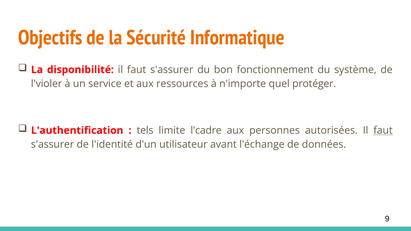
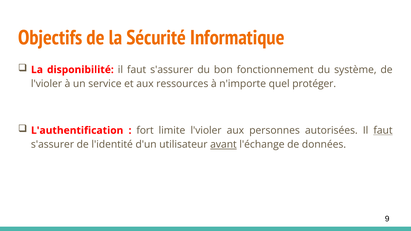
tels: tels -> fort
limite l'cadre: l'cadre -> l'violer
avant underline: none -> present
